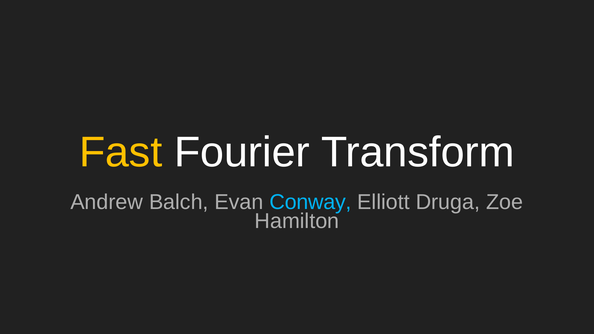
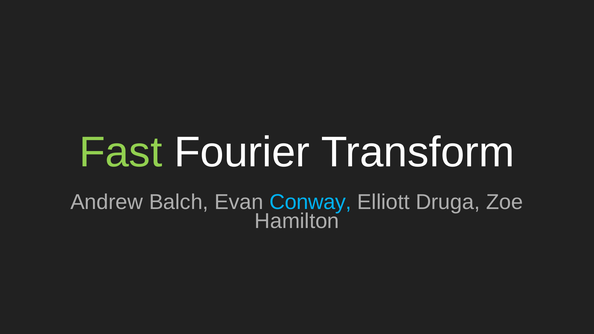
Fast colour: yellow -> light green
